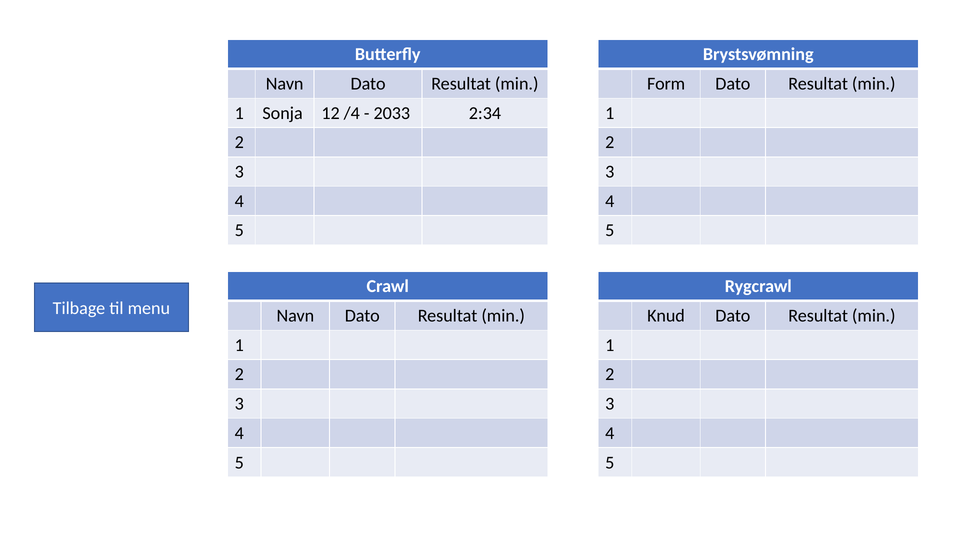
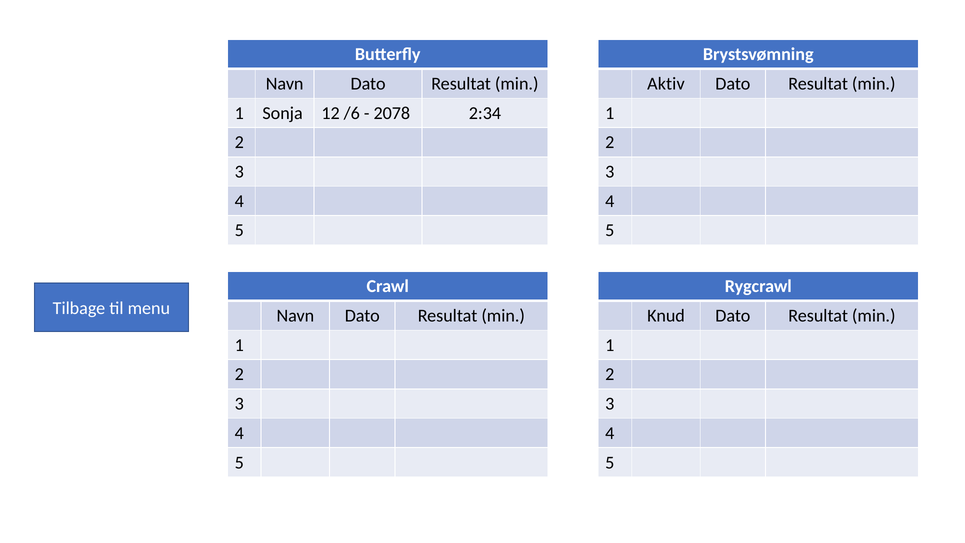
Form: Form -> Aktiv
/4: /4 -> /6
2033: 2033 -> 2078
